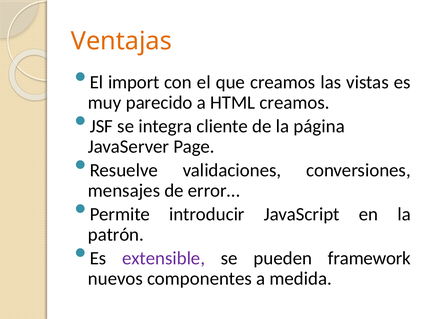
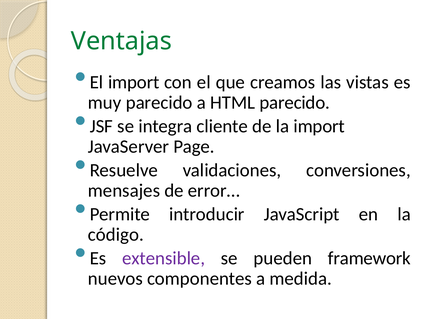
Ventajas colour: orange -> green
HTML creamos: creamos -> parecido
la página: página -> import
patrón: patrón -> código
